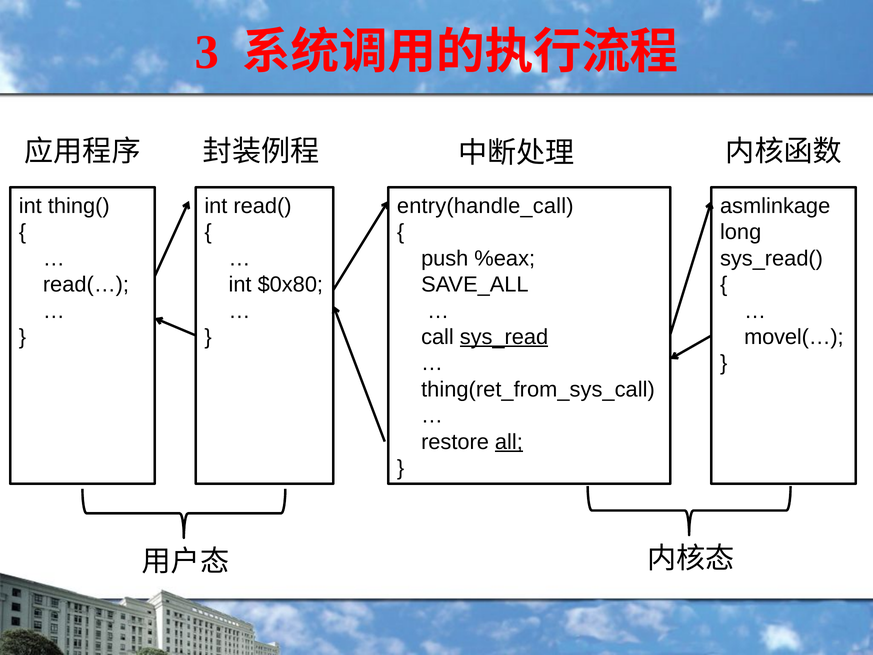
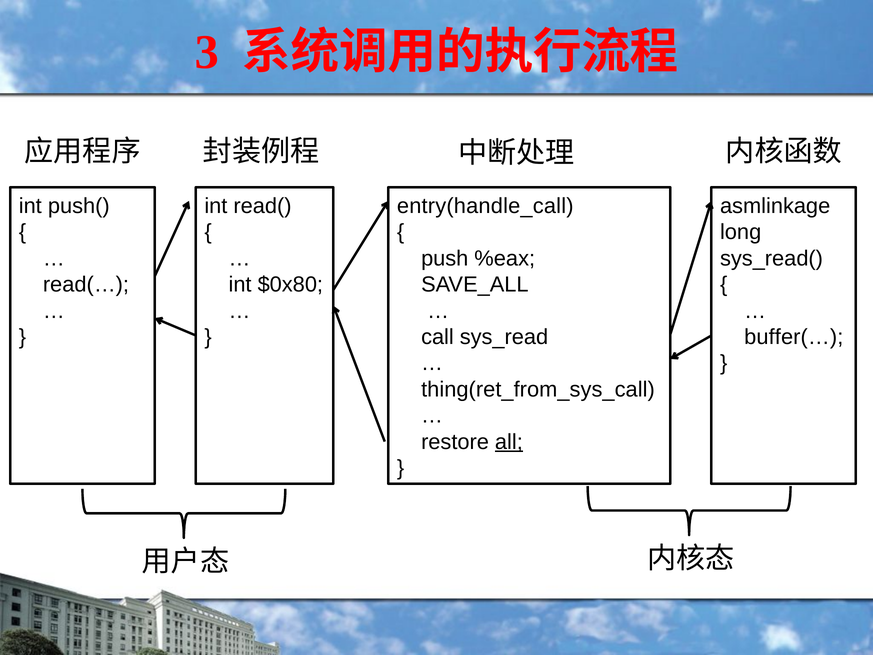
thing(: thing( -> push(
sys_read underline: present -> none
movel(…: movel(… -> buffer(…
